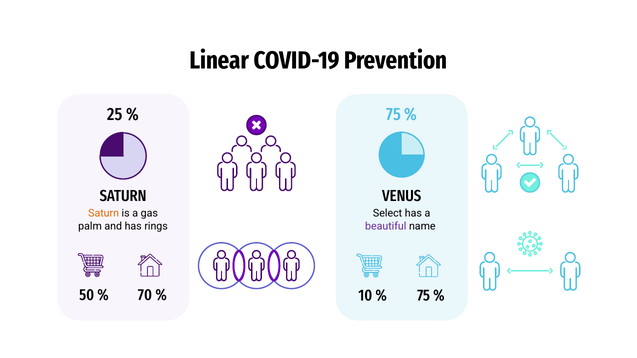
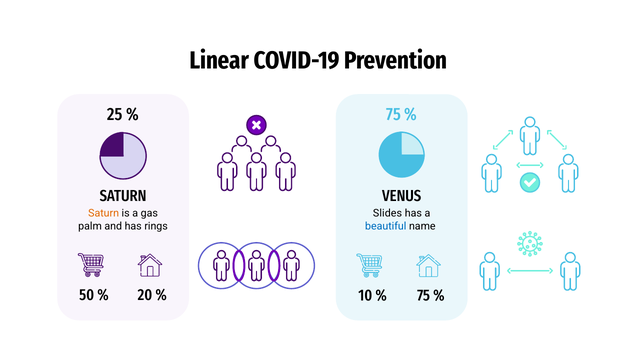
Select: Select -> Slides
beautiful colour: purple -> blue
70: 70 -> 20
